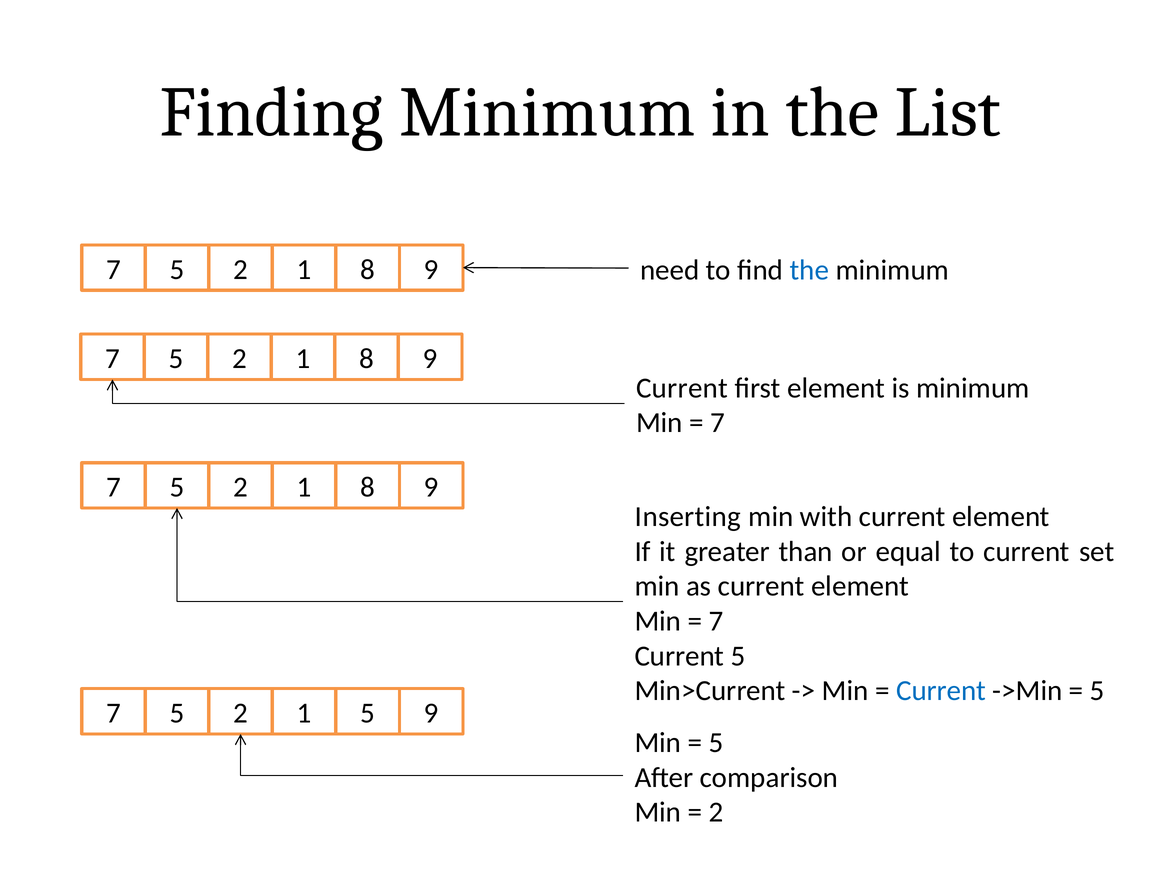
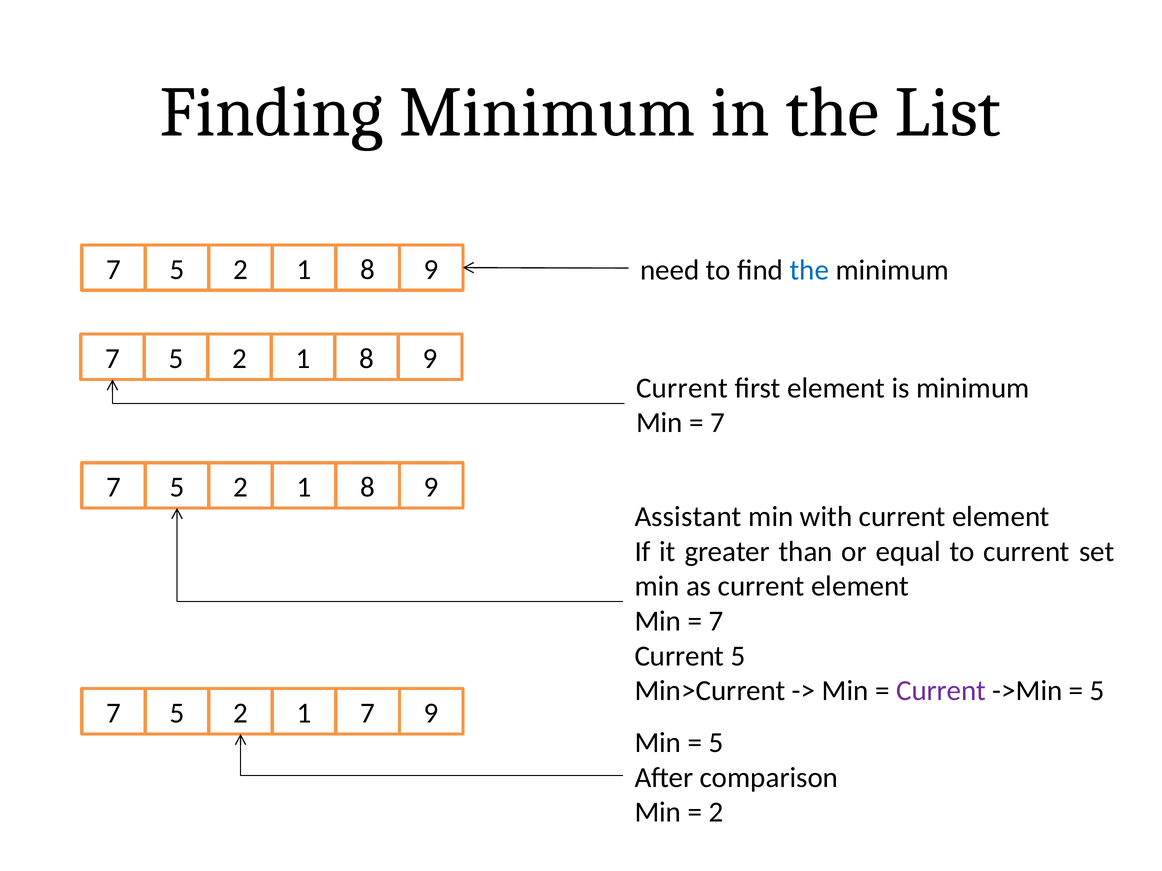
Inserting: Inserting -> Assistant
Current at (941, 691) colour: blue -> purple
1 5: 5 -> 7
